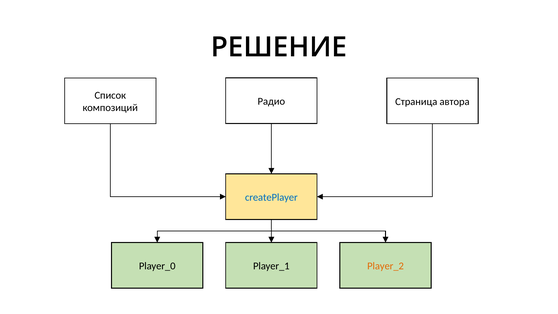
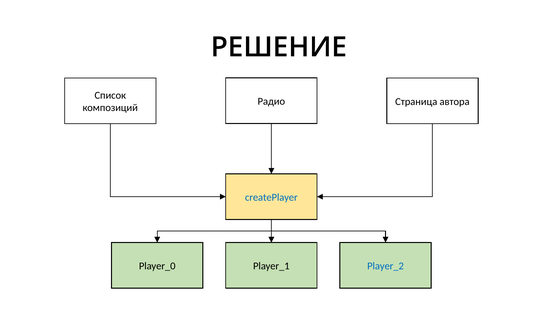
Player_2 colour: orange -> blue
